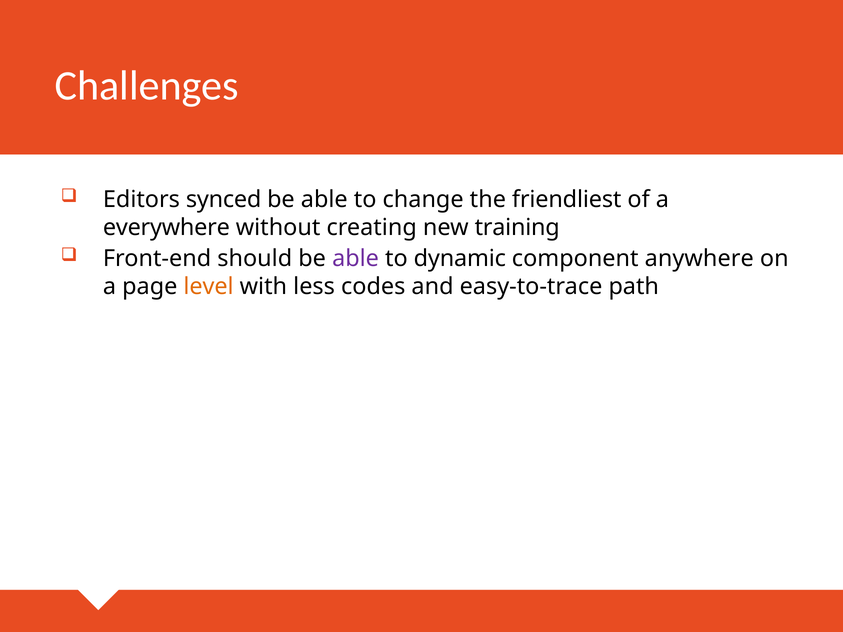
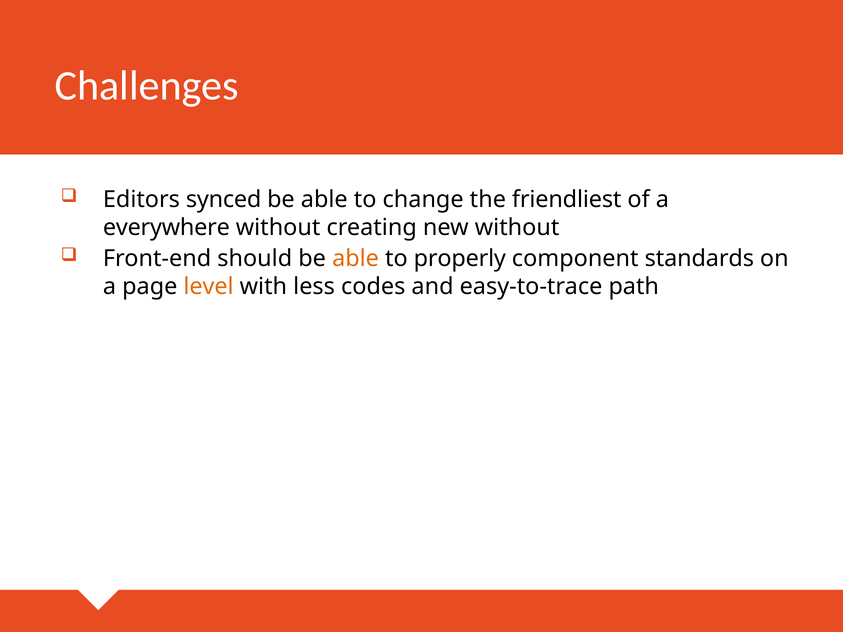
new training: training -> without
able at (356, 259) colour: purple -> orange
dynamic: dynamic -> properly
anywhere: anywhere -> standards
